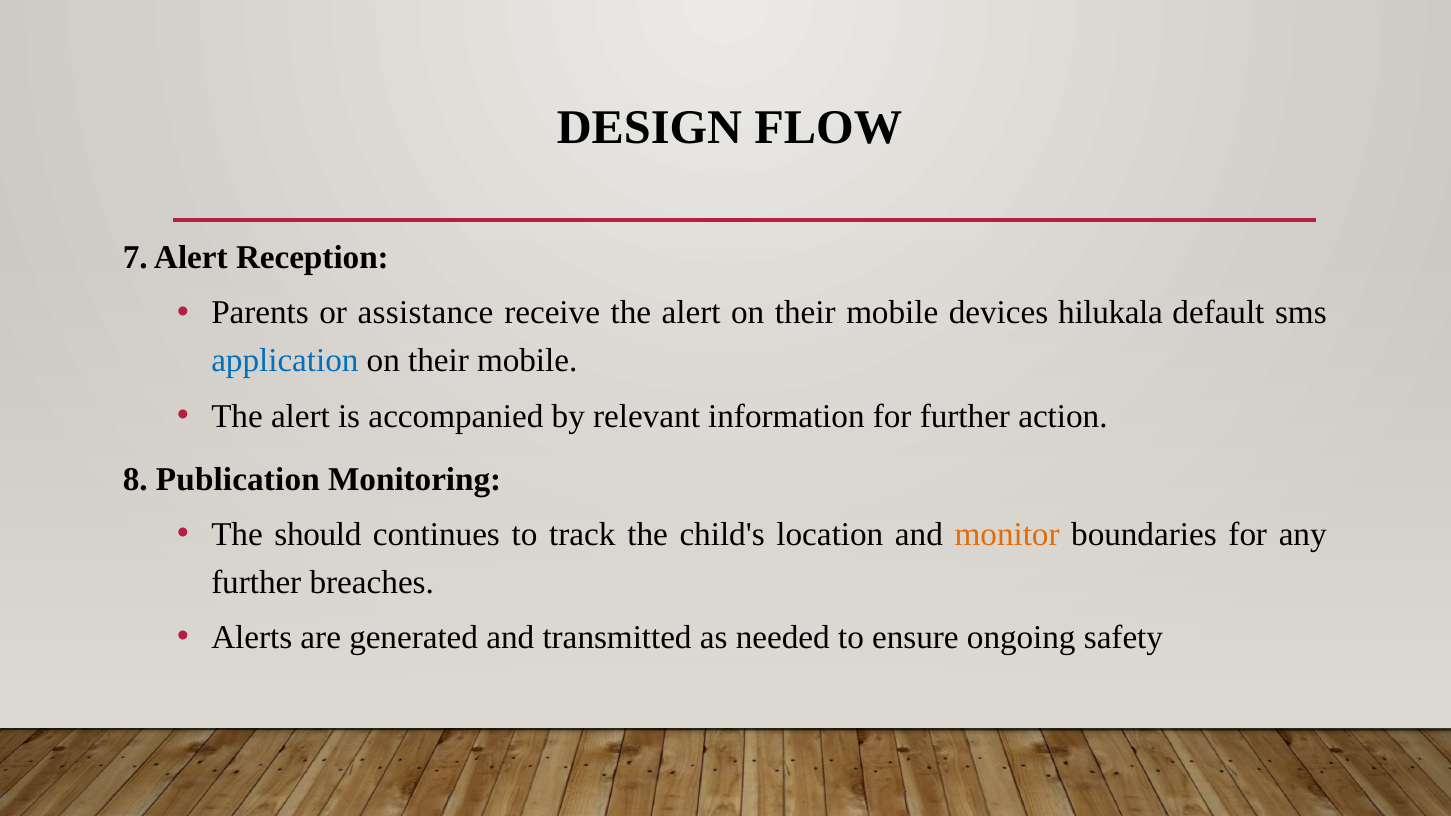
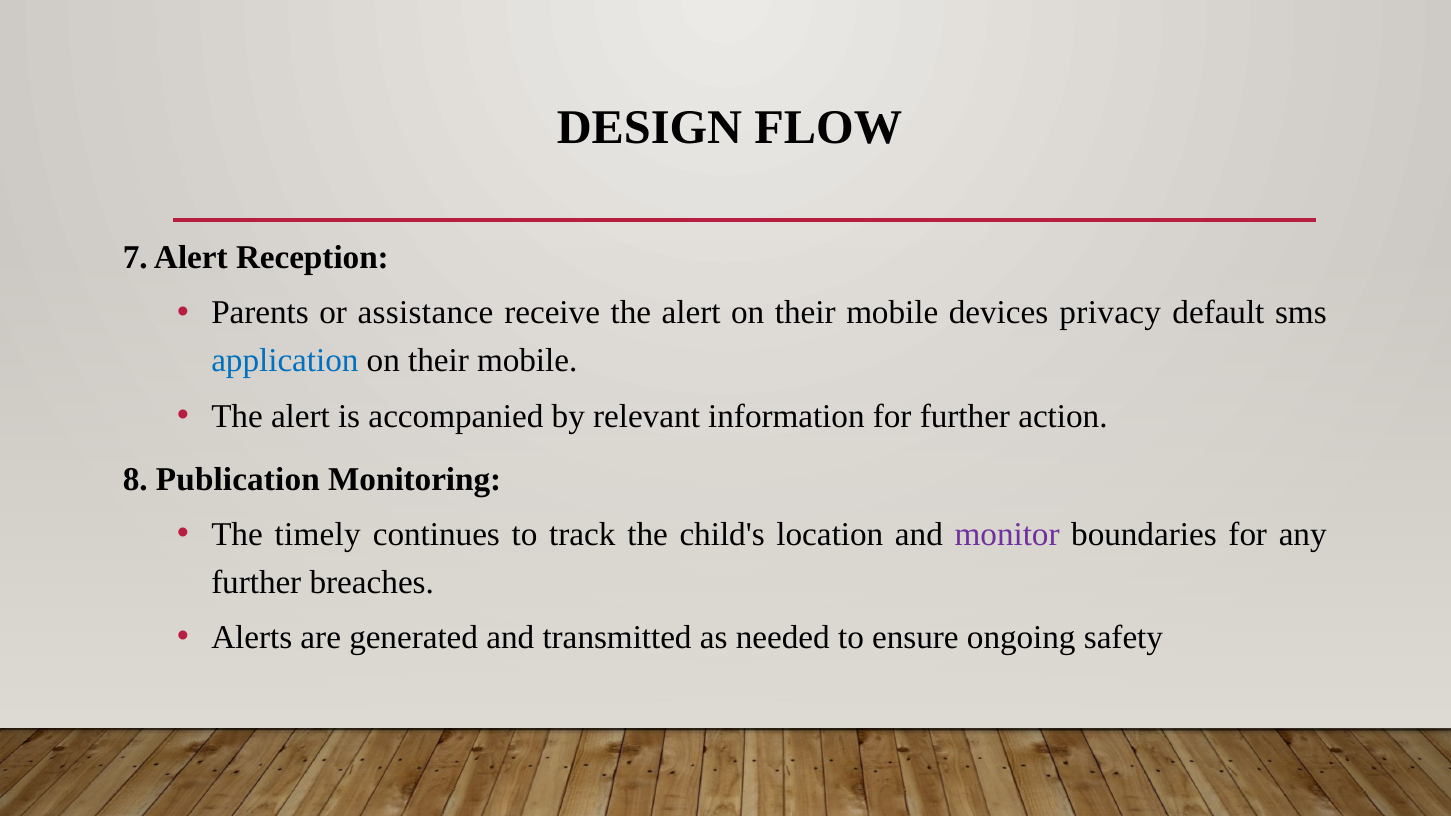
hilukala: hilukala -> privacy
should: should -> timely
monitor colour: orange -> purple
